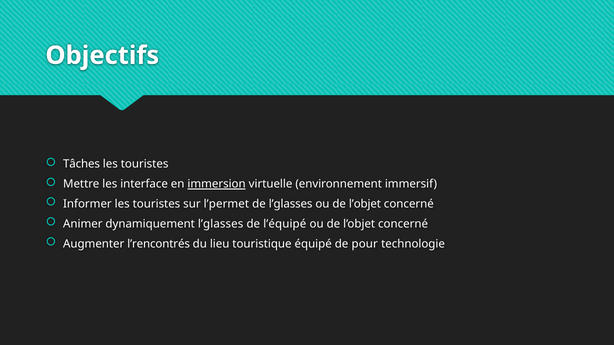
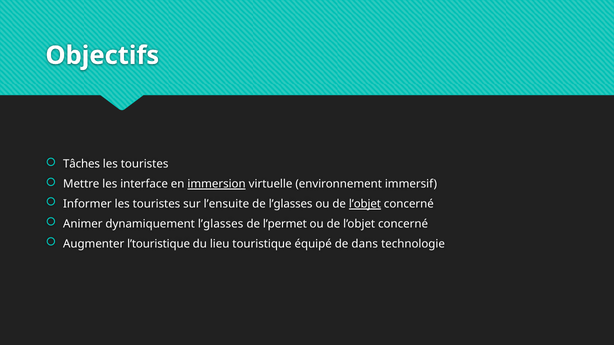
l’permet: l’permet -> l’ensuite
l’objet at (365, 204) underline: none -> present
l’équipé: l’équipé -> l’permet
l’rencontrés: l’rencontrés -> l’touristique
pour: pour -> dans
